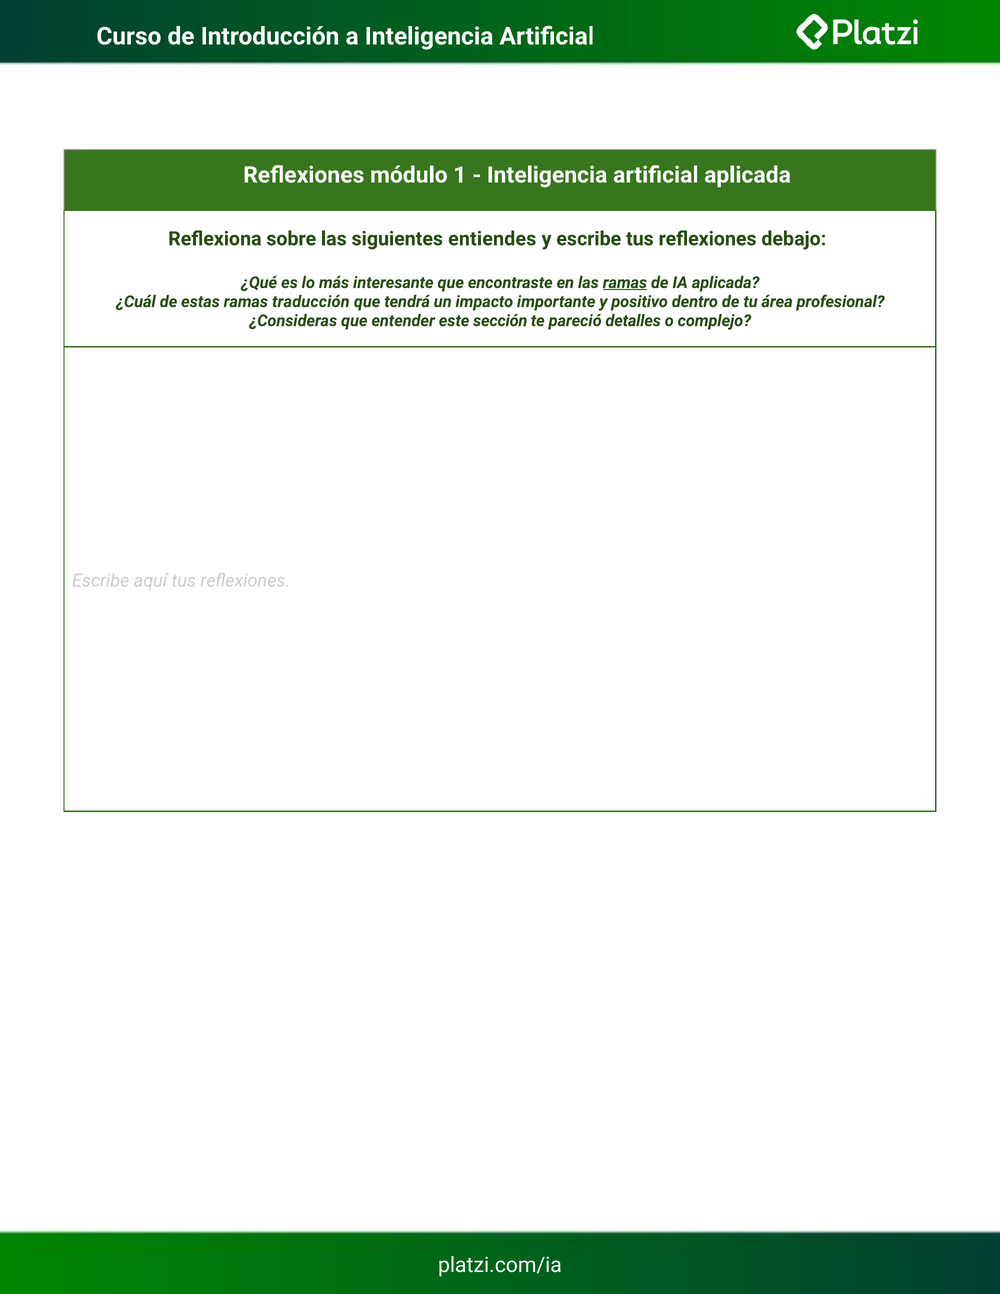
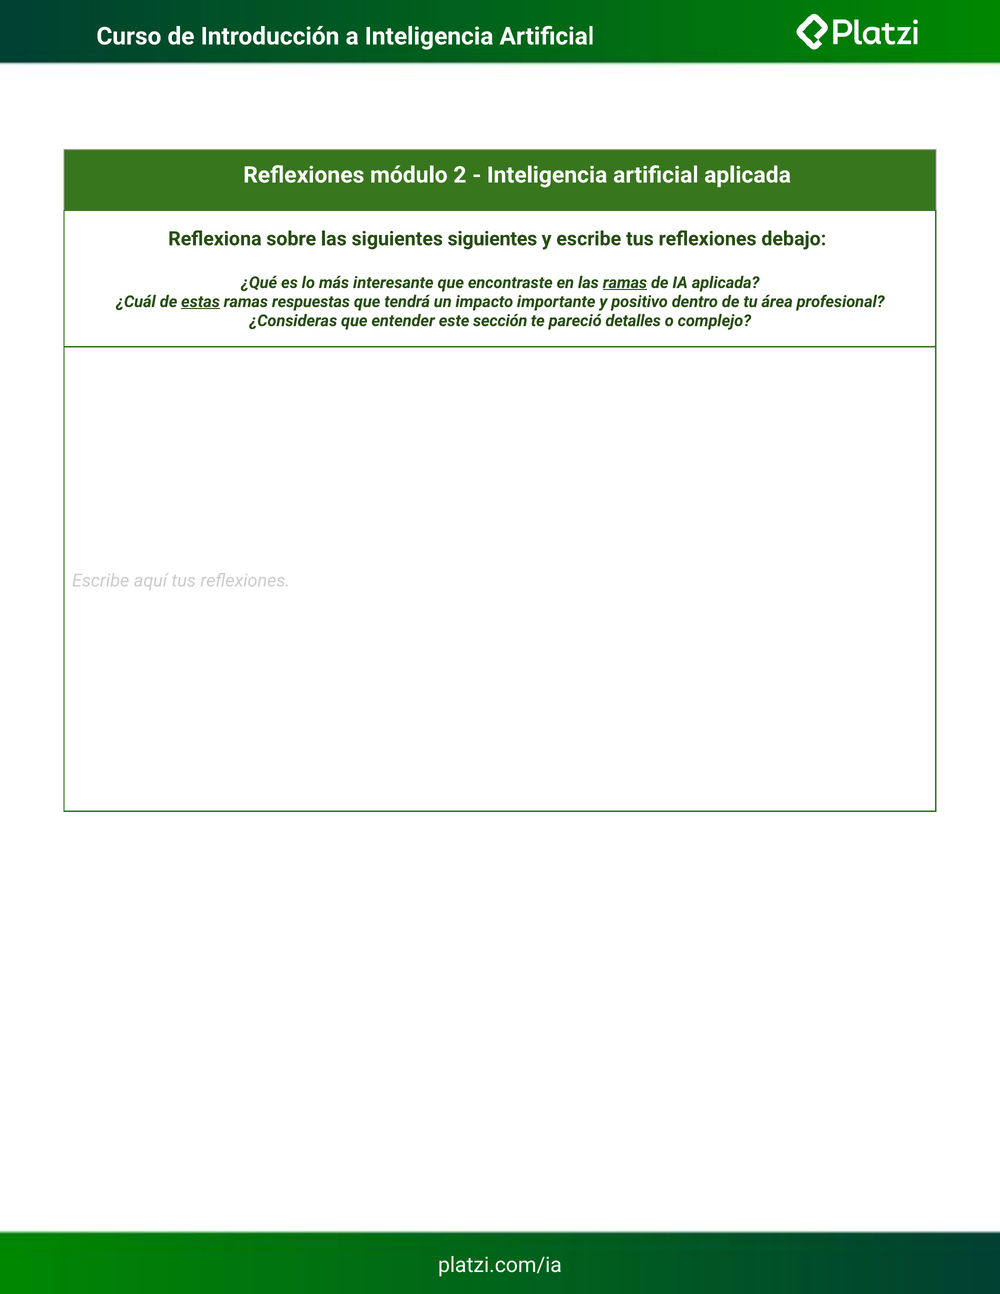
1: 1 -> 2
siguientes entiendes: entiendes -> siguientes
estas underline: none -> present
traducción: traducción -> respuestas
